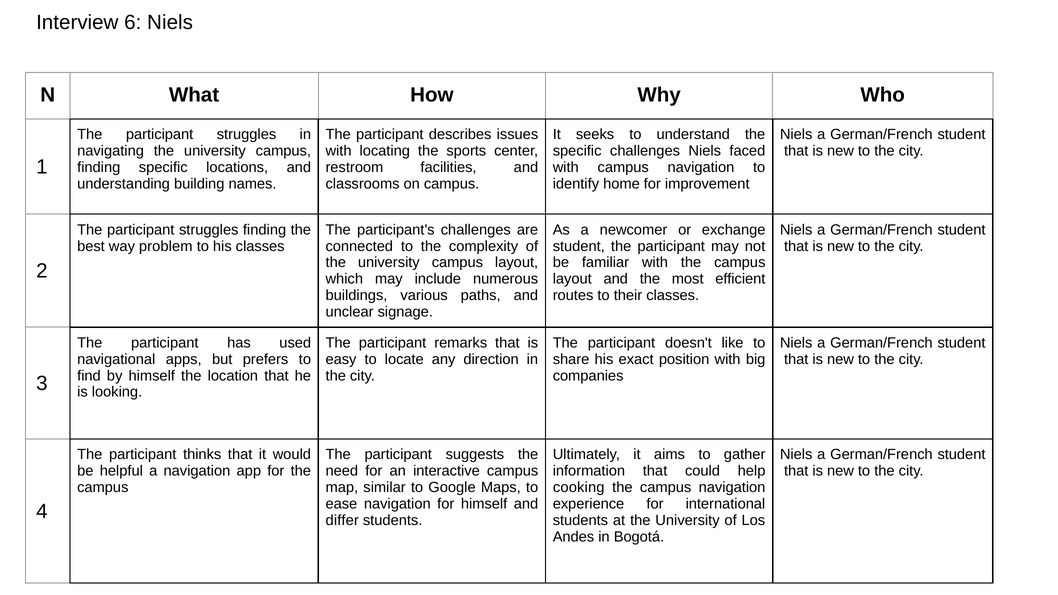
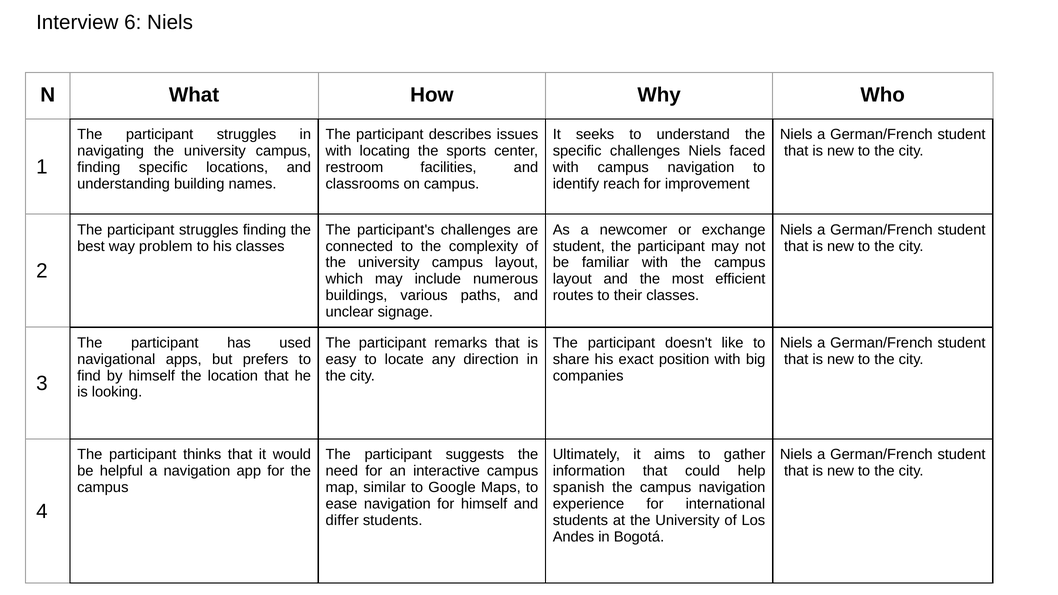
home: home -> reach
cooking: cooking -> spanish
